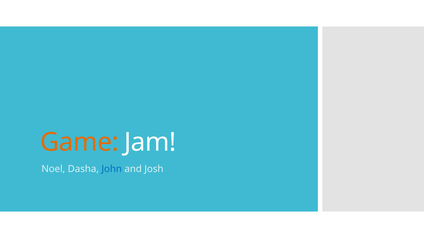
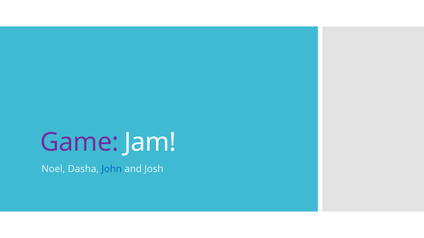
Game colour: orange -> purple
